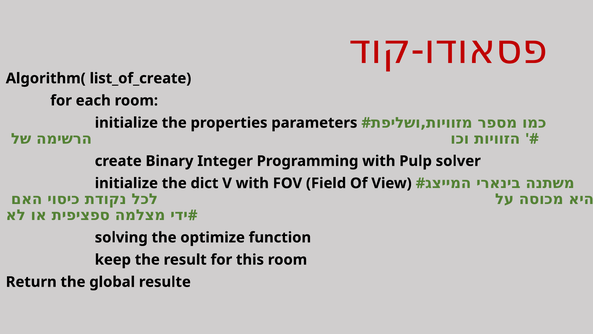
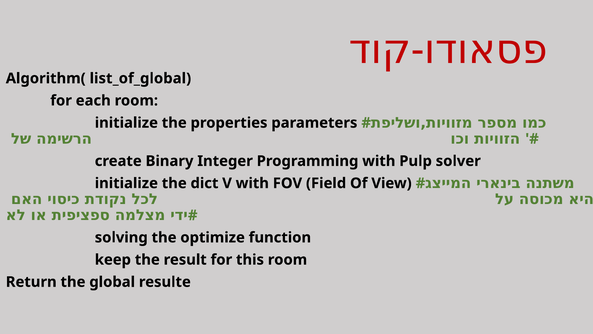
list_of_create: list_of_create -> list_of_global
